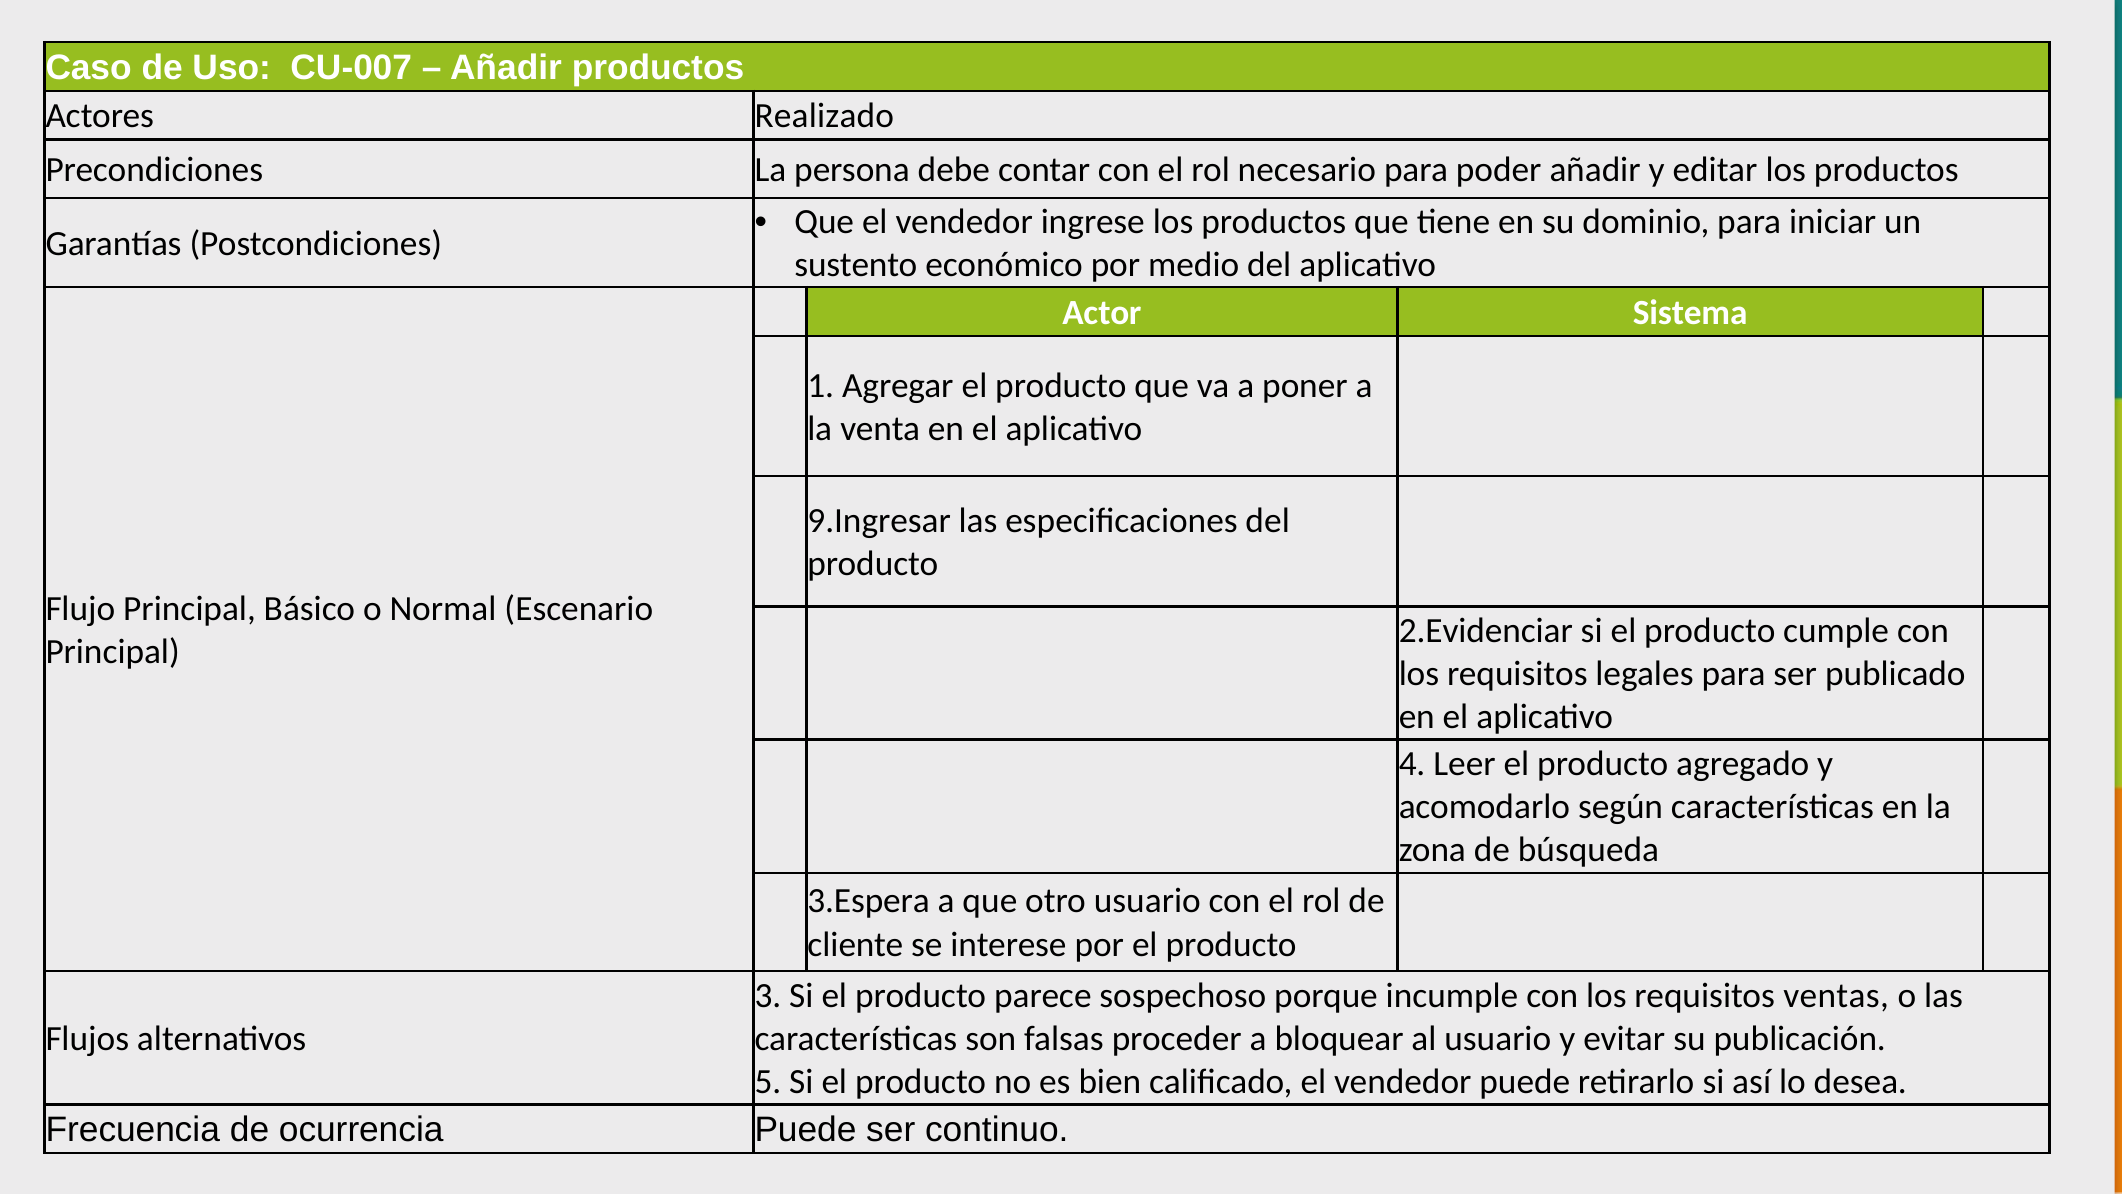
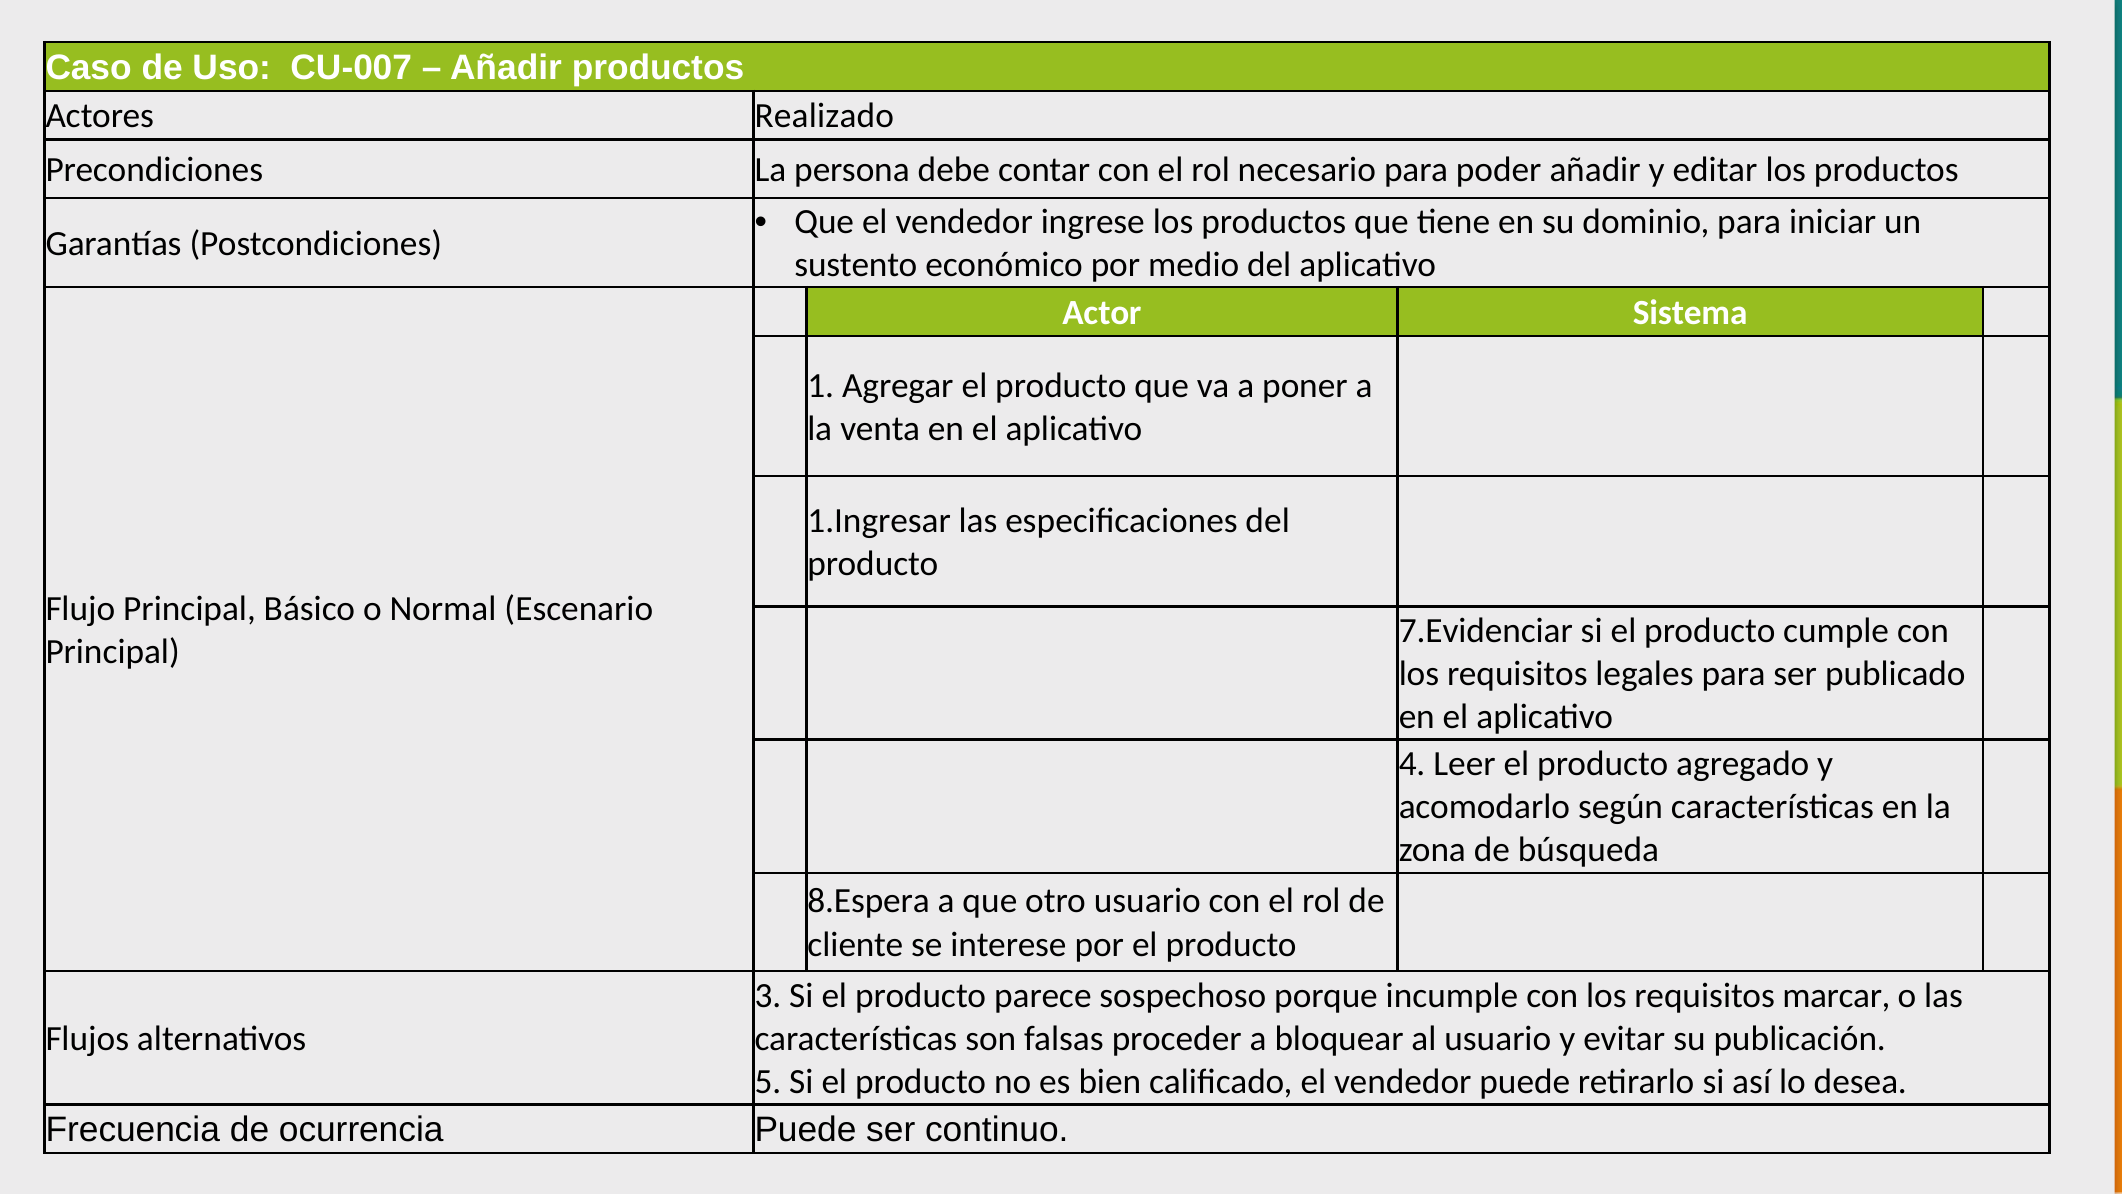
9.Ingresar: 9.Ingresar -> 1.Ingresar
2.Evidenciar: 2.Evidenciar -> 7.Evidenciar
3.Espera: 3.Espera -> 8.Espera
ventas: ventas -> marcar
